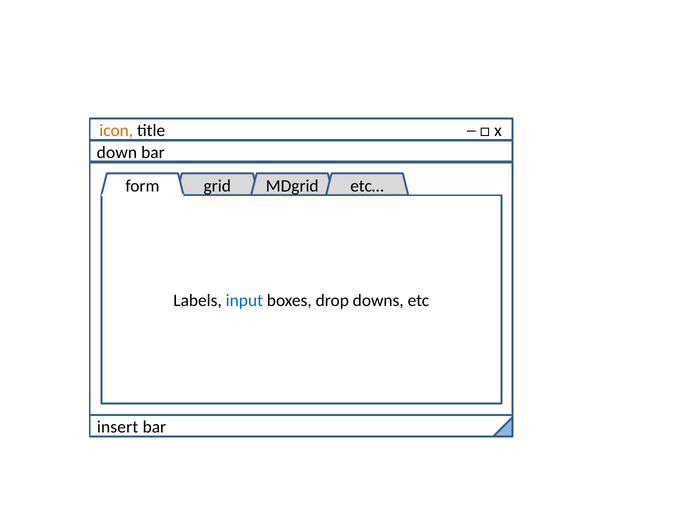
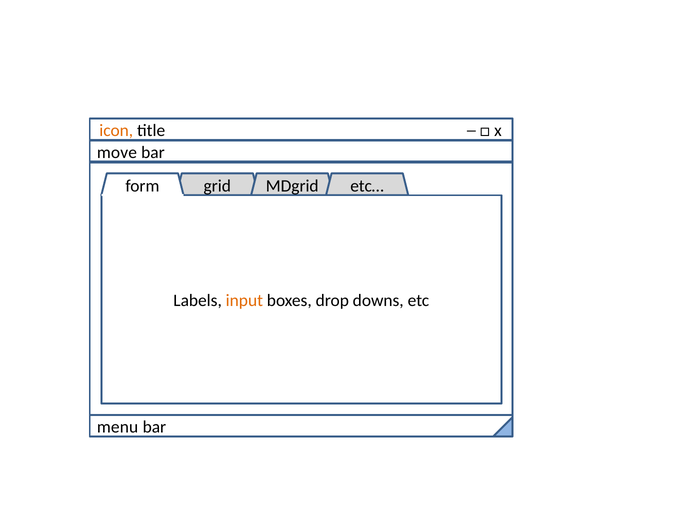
down: down -> move
input colour: blue -> orange
insert: insert -> menu
